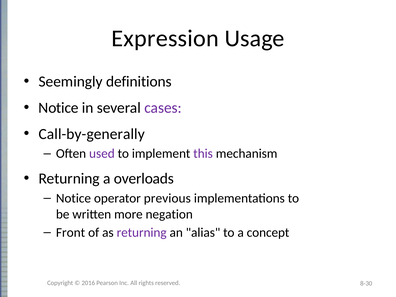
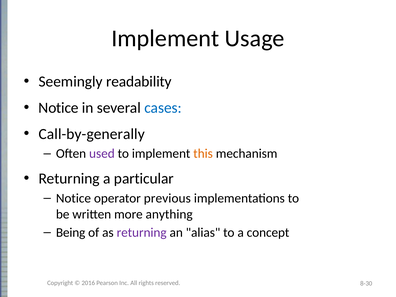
Expression at (165, 38): Expression -> Implement
definitions: definitions -> readability
cases colour: purple -> blue
this colour: purple -> orange
overloads: overloads -> particular
negation: negation -> anything
Front: Front -> Being
